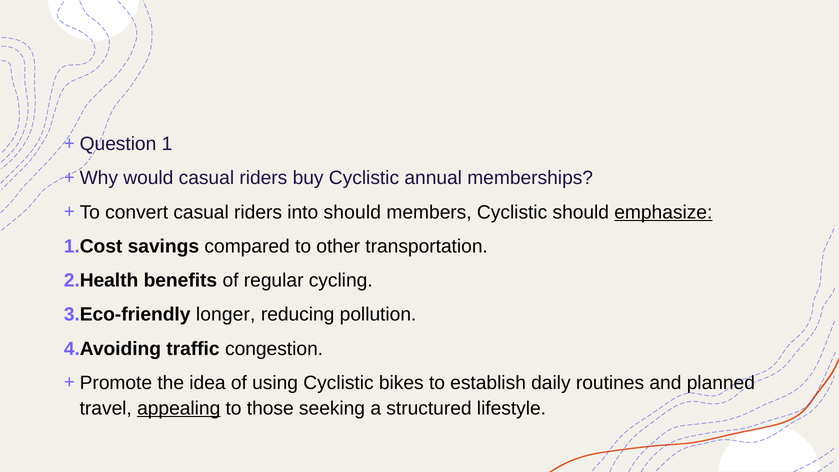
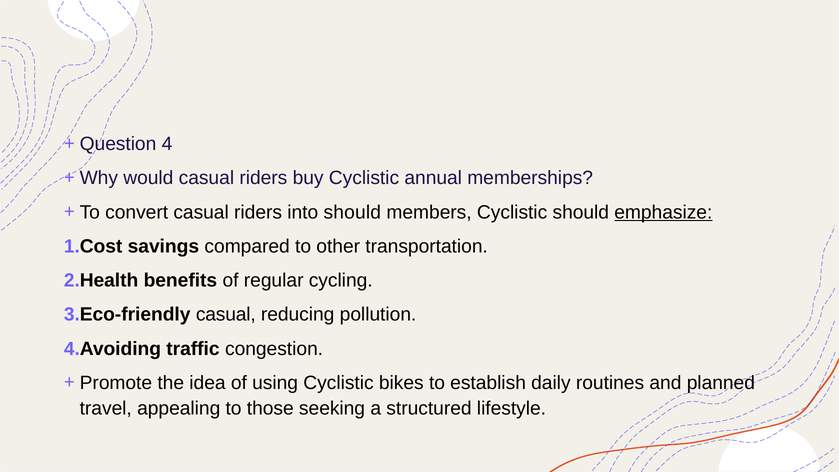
1: 1 -> 4
longer at (226, 315): longer -> casual
appealing underline: present -> none
